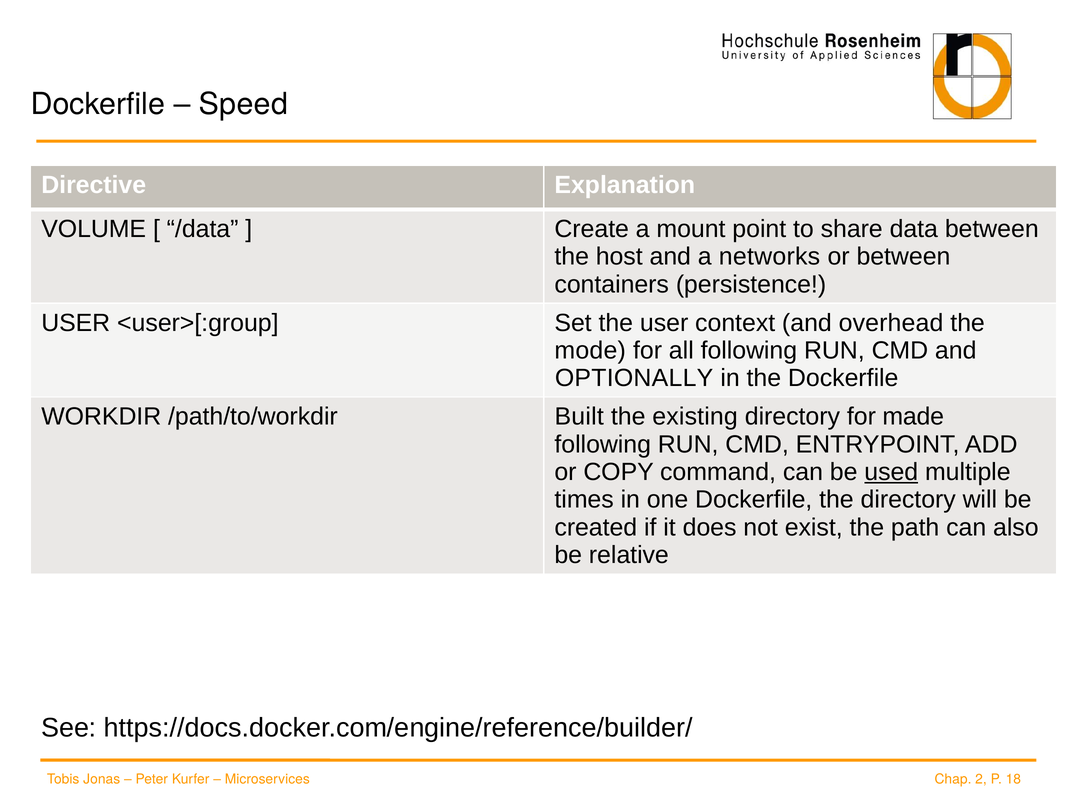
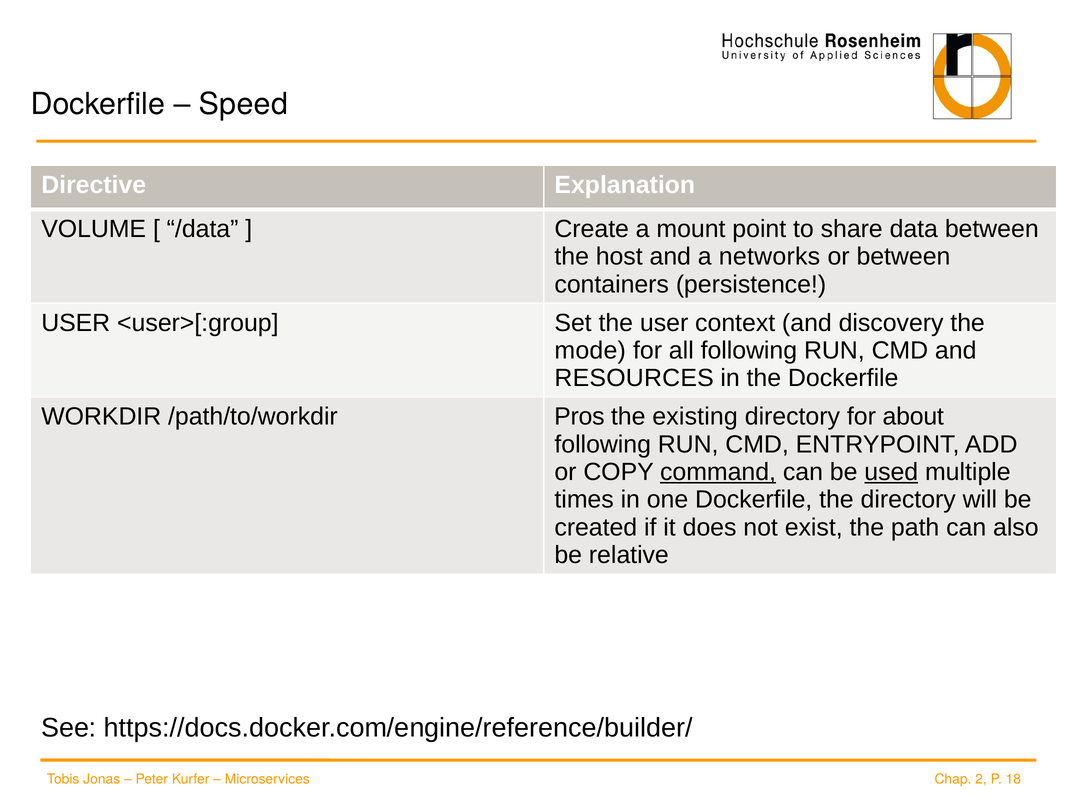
overhead: overhead -> discovery
OPTIONALLY: OPTIONALLY -> RESOURCES
Built: Built -> Pros
made: made -> about
command underline: none -> present
